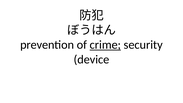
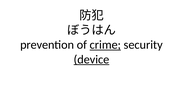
device underline: none -> present
